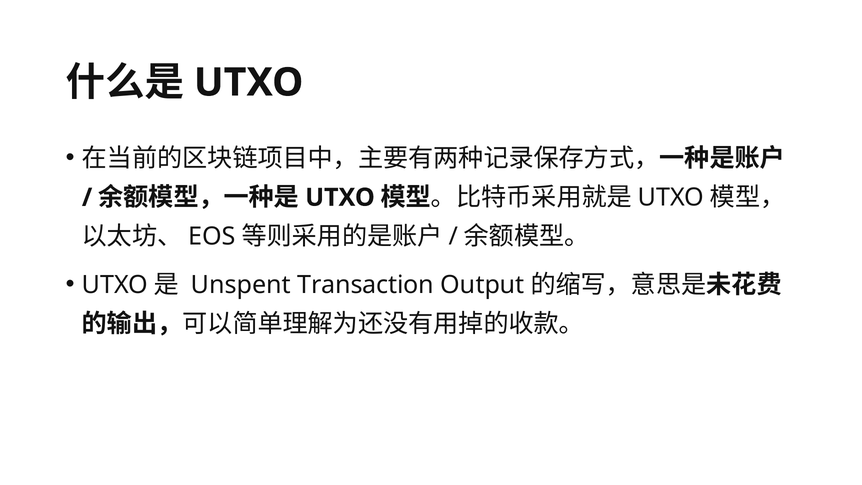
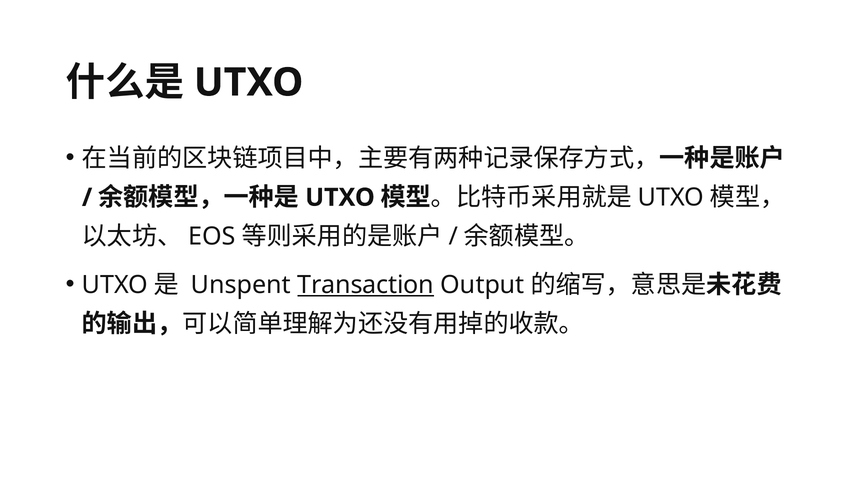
Transaction underline: none -> present
